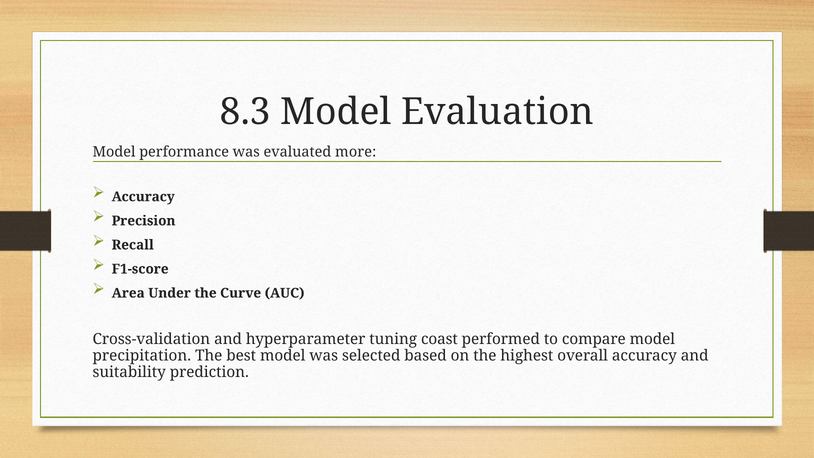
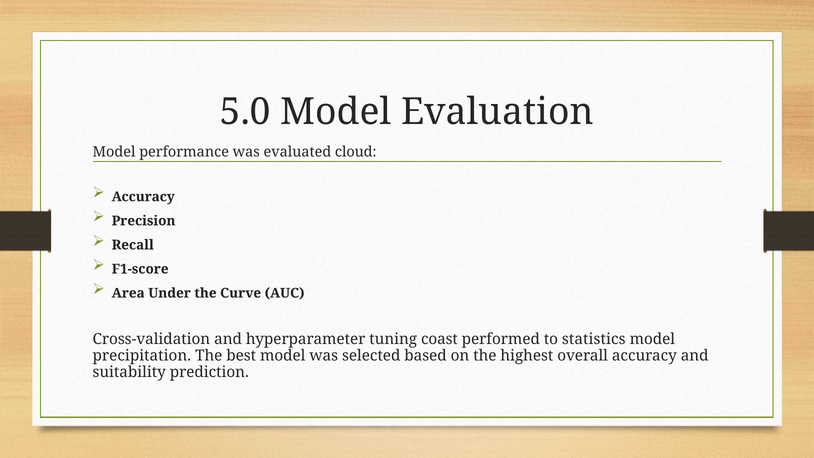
8.3: 8.3 -> 5.0
more: more -> cloud
compare: compare -> statistics
